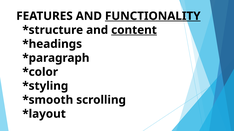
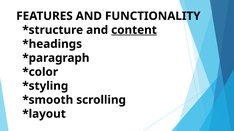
FUNCTIONALITY underline: present -> none
